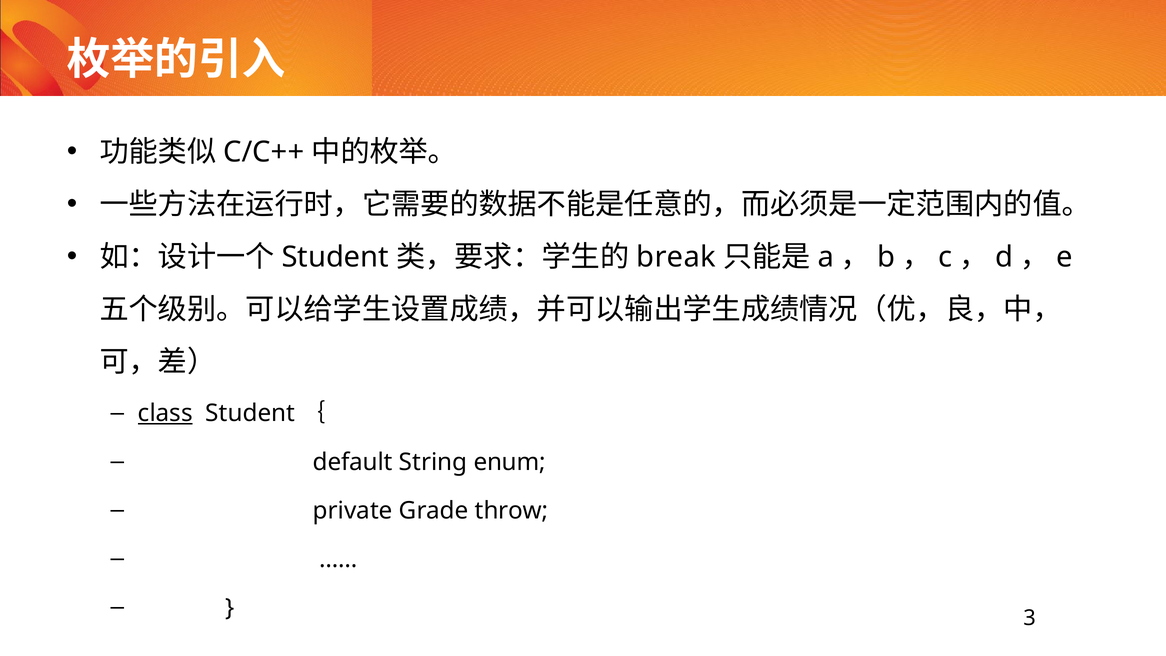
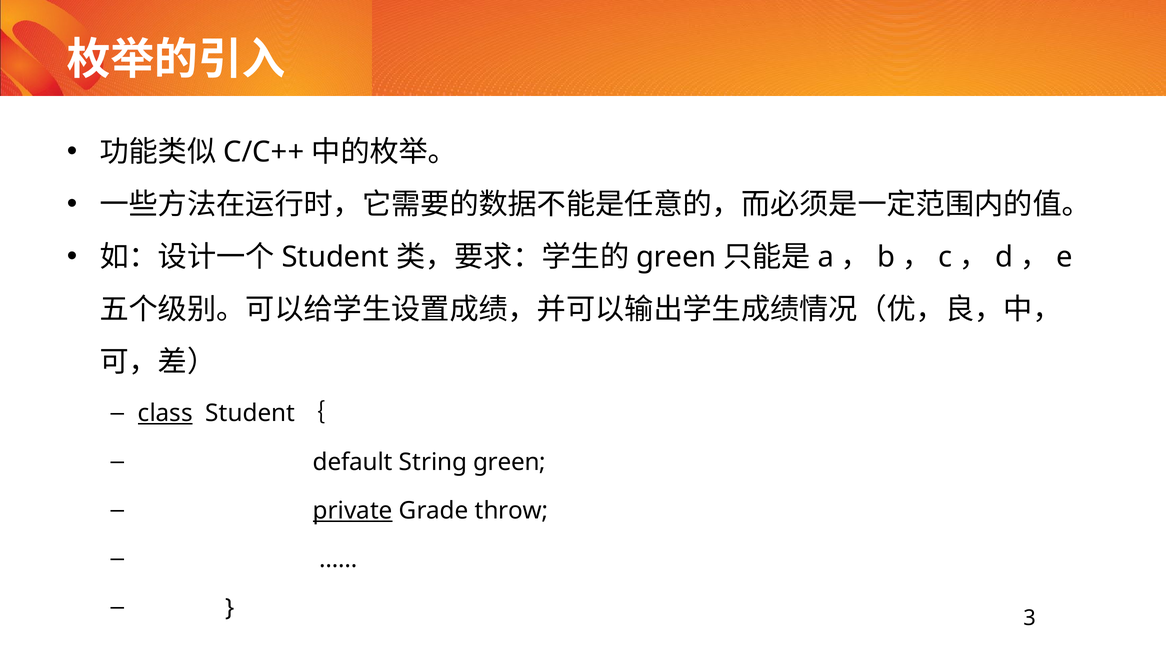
break at (676, 257): break -> green
String enum: enum -> green
private underline: none -> present
